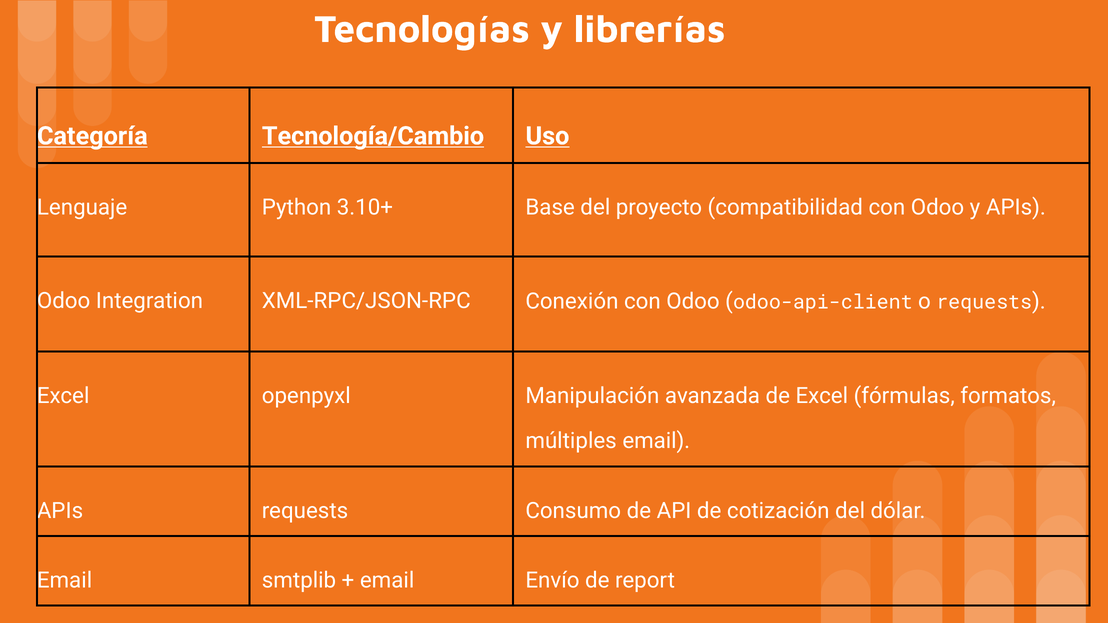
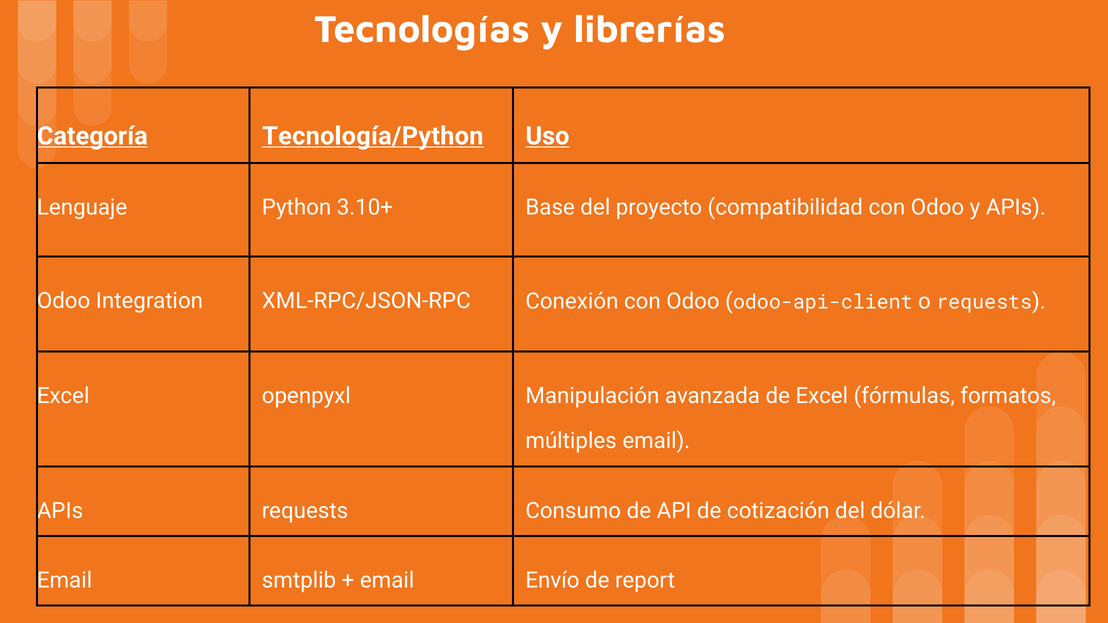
Tecnología/Cambio: Tecnología/Cambio -> Tecnología/Python
